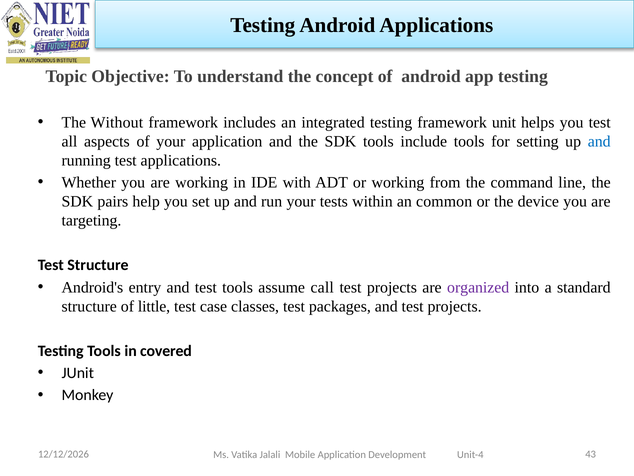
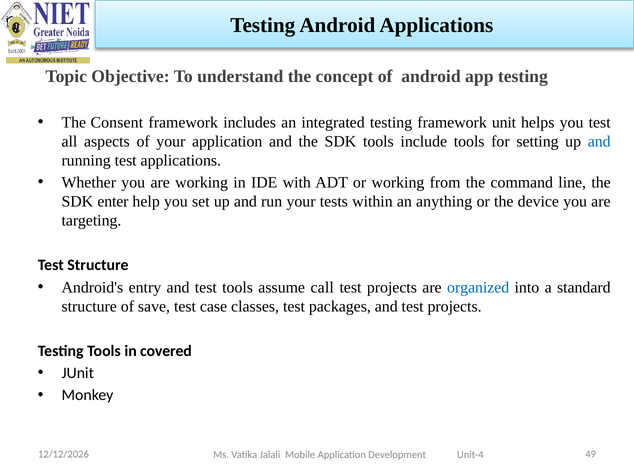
Without: Without -> Consent
pairs: pairs -> enter
common: common -> anything
organized colour: purple -> blue
little: little -> save
43: 43 -> 49
